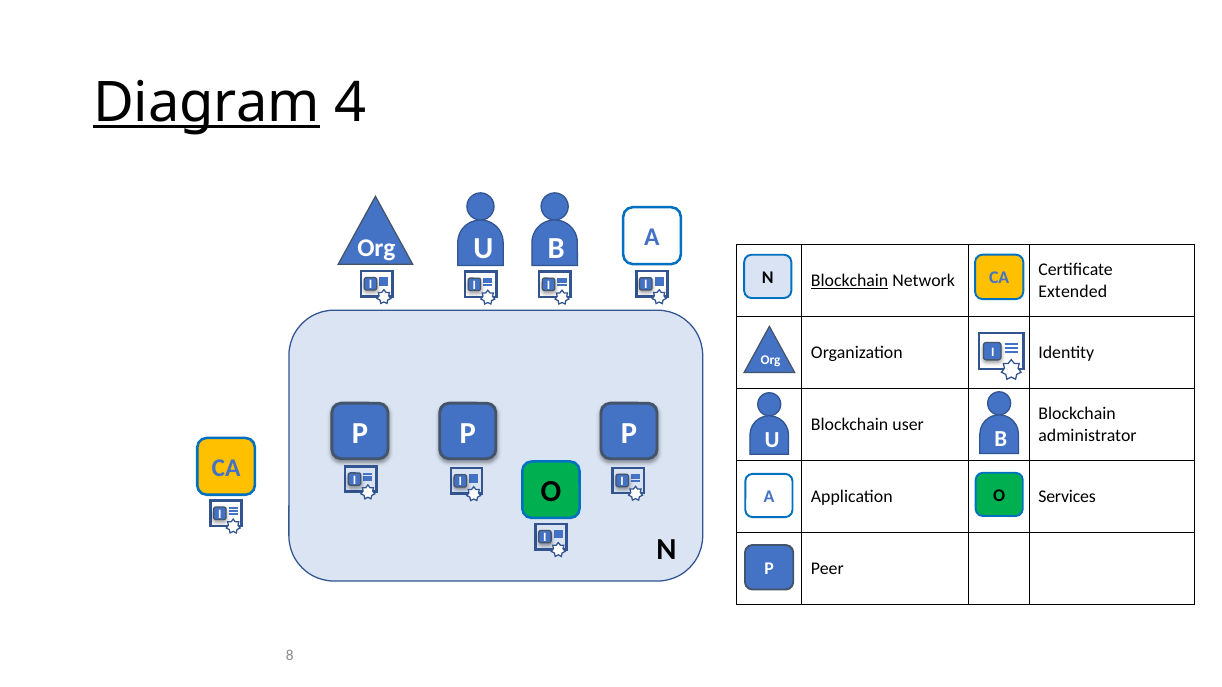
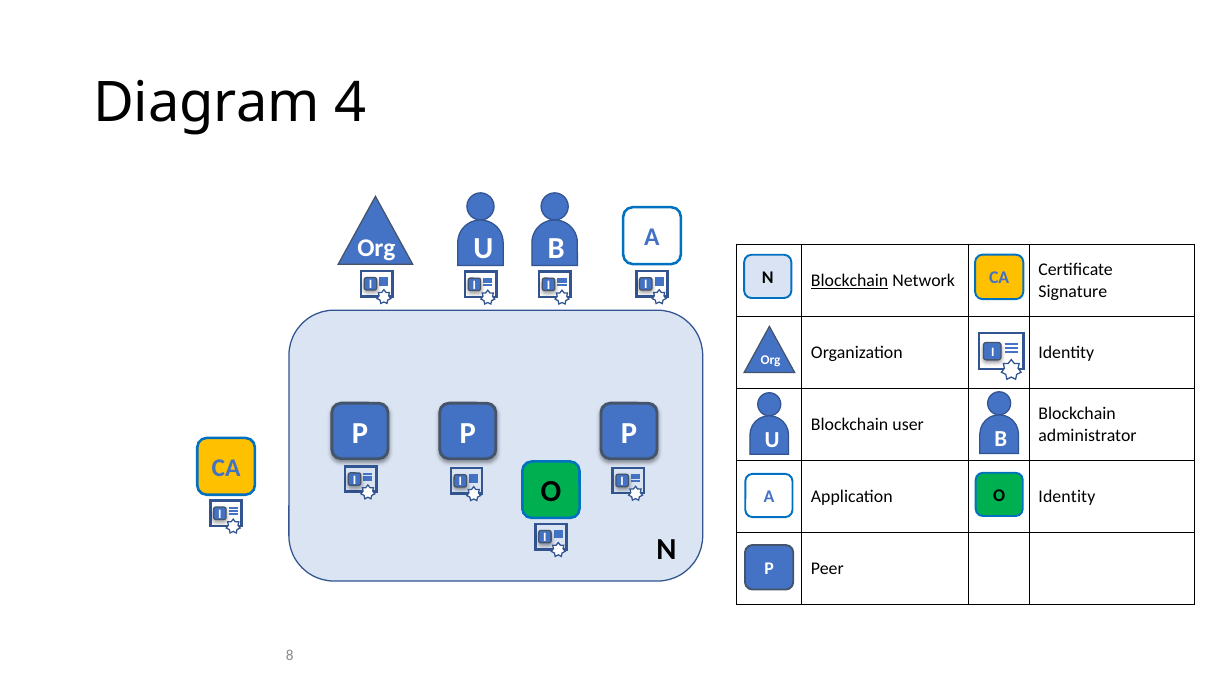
Diagram underline: present -> none
Extended: Extended -> Signature
Application Services: Services -> Identity
